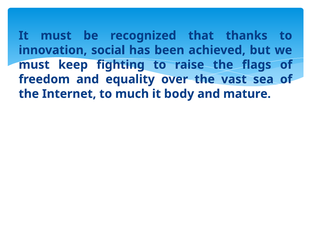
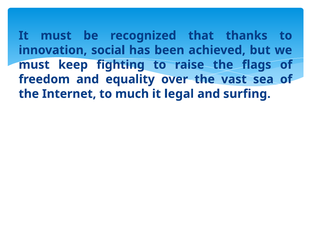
body: body -> legal
mature: mature -> surfing
